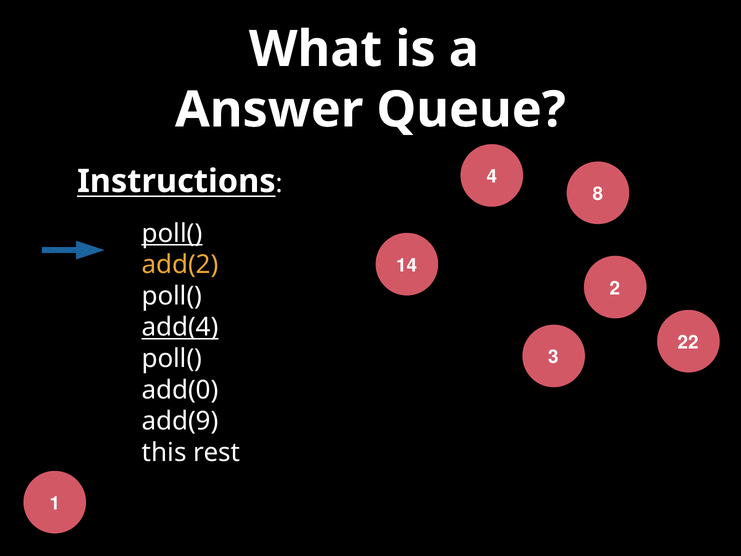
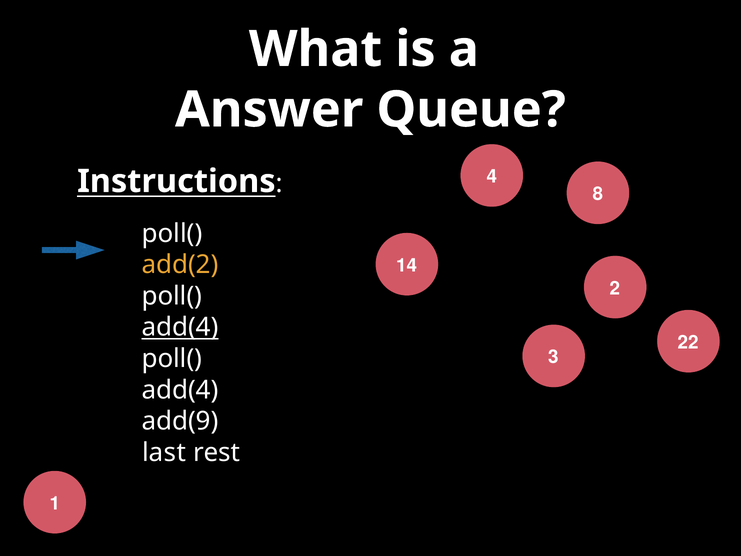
poll( at (172, 233) underline: present -> none
add(0 at (180, 390): add(0 -> add(4
this: this -> last
